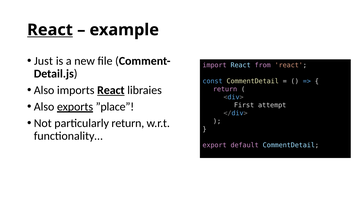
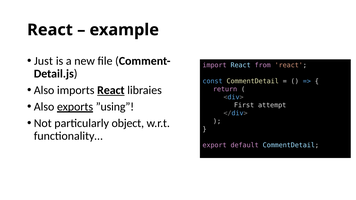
React at (50, 30) underline: present -> none
”place: ”place -> ”using
particularly return: return -> object
